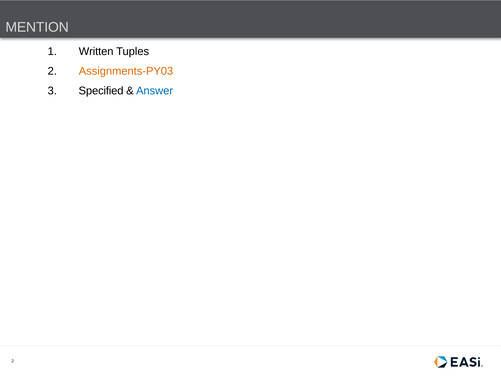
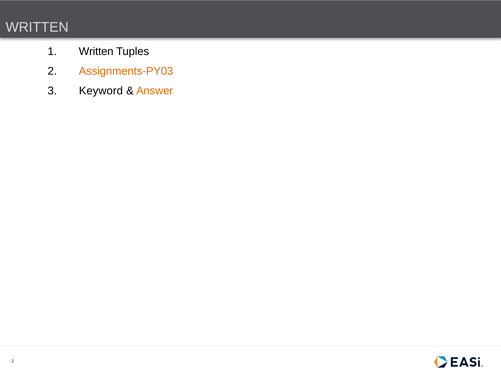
MENTION at (37, 27): MENTION -> WRITTEN
Specified: Specified -> Keyword
Answer colour: blue -> orange
